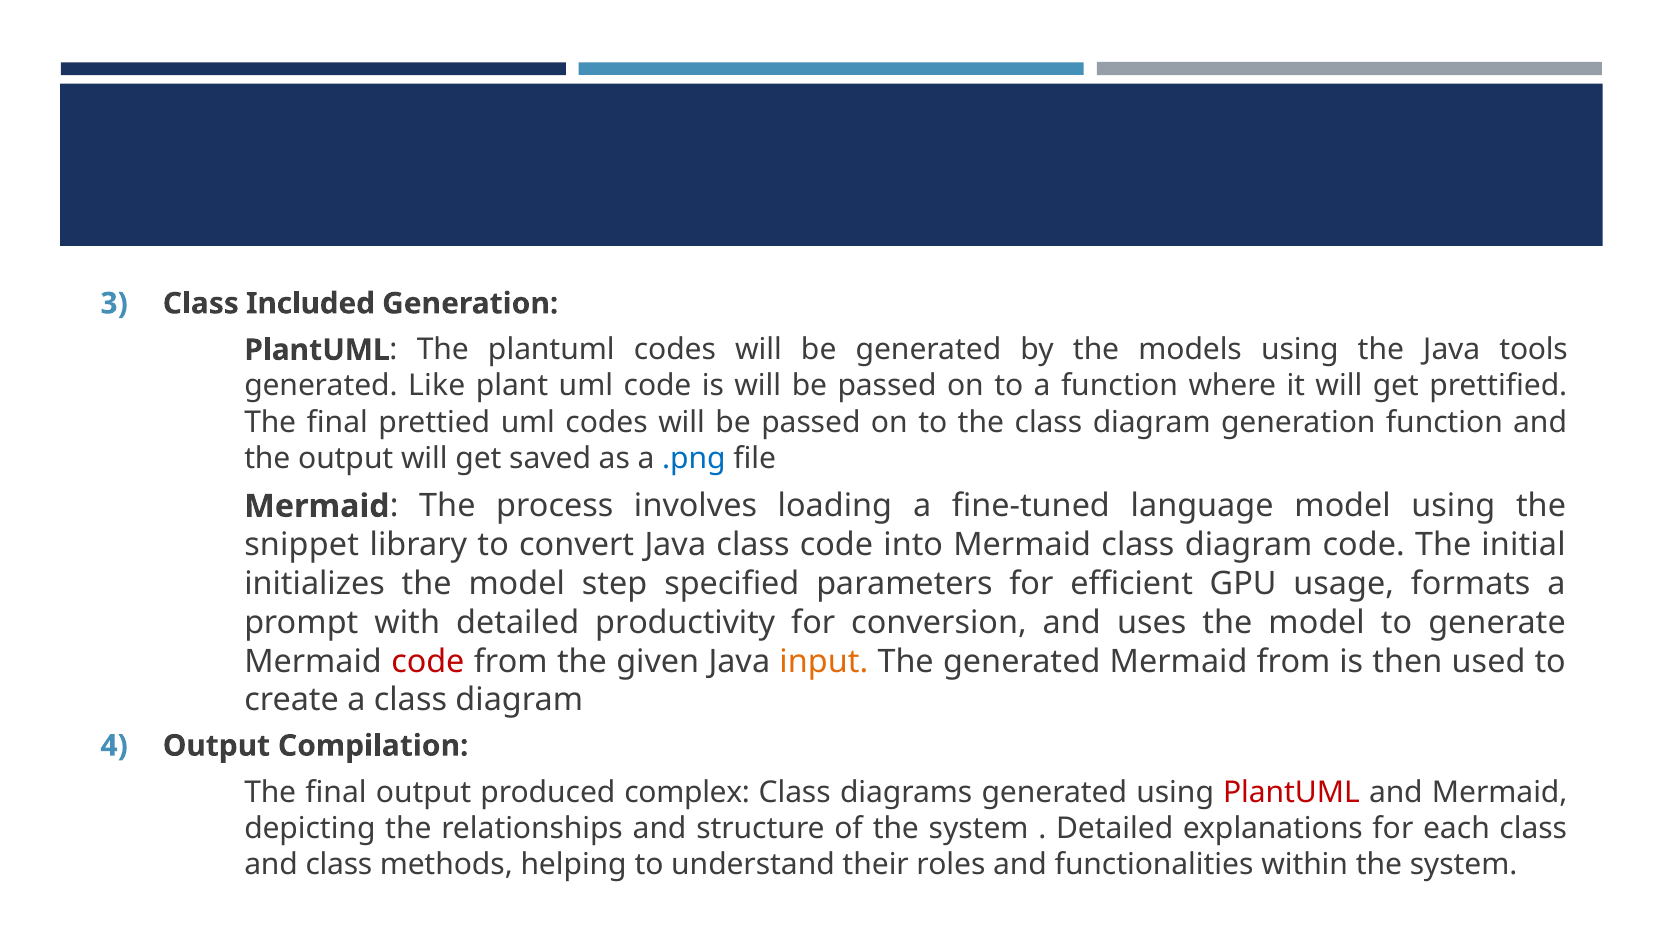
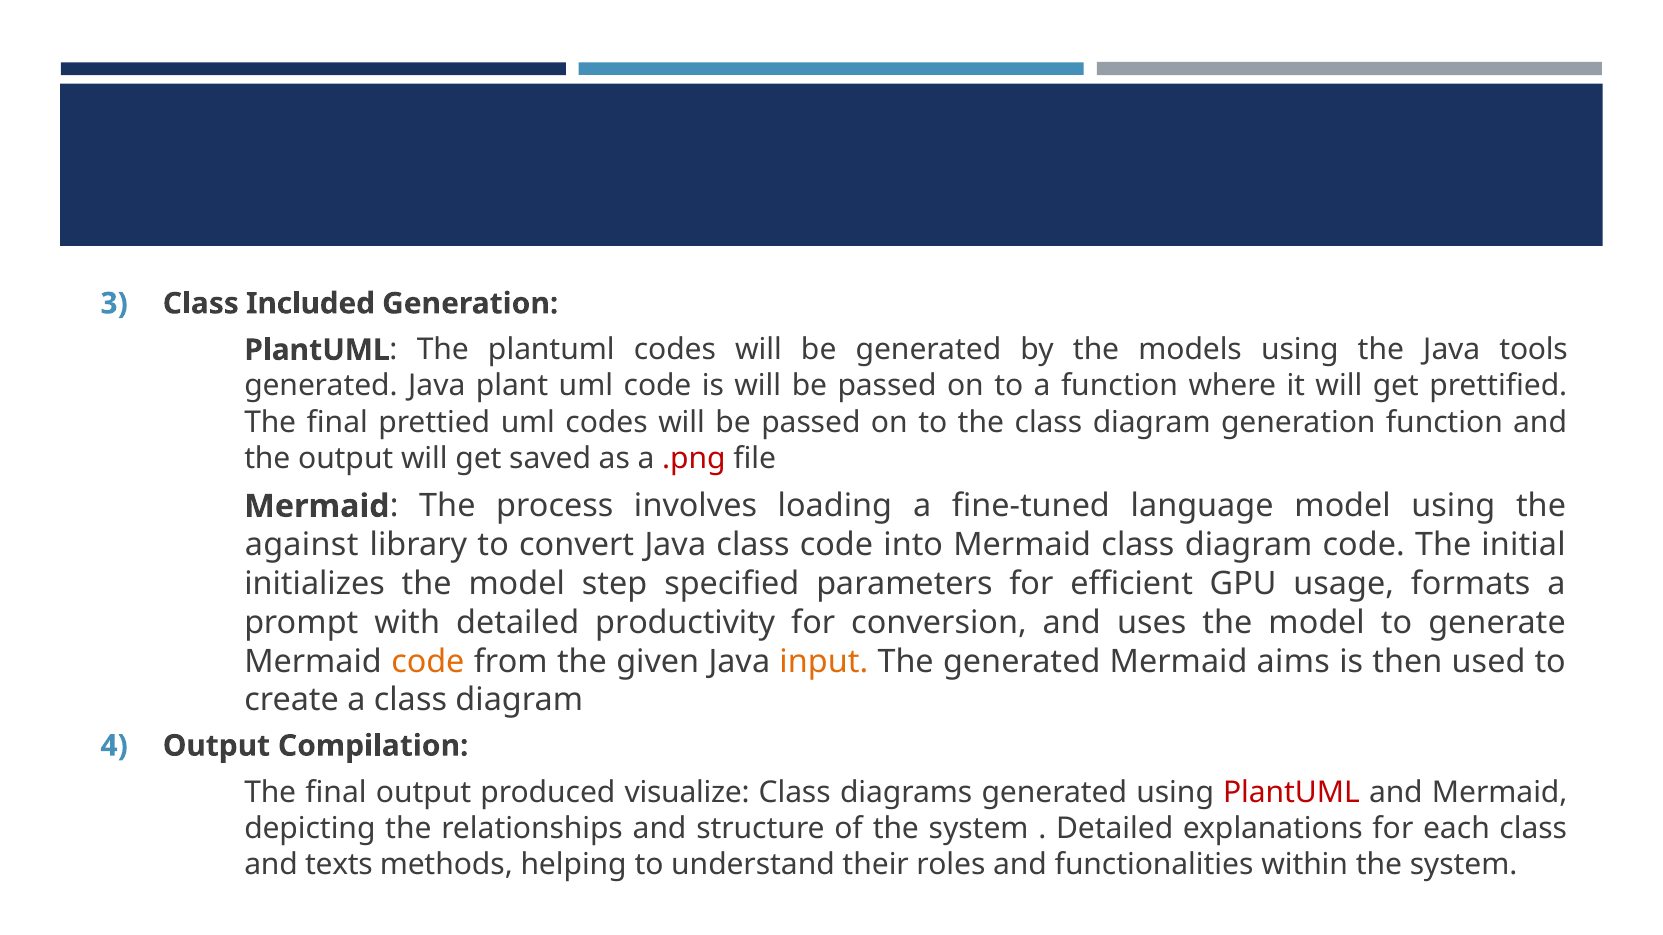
generated Like: Like -> Java
.png colour: blue -> red
snippet: snippet -> against
code at (428, 662) colour: red -> orange
Mermaid from: from -> aims
complex: complex -> visualize
and class: class -> texts
